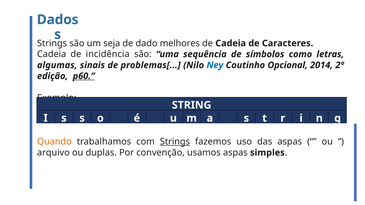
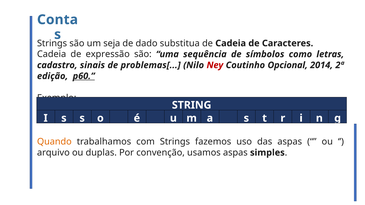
Dados: Dados -> Conta
melhores: melhores -> substitua
incidência: incidência -> expressão
algumas: algumas -> cadastro
Ney colour: blue -> red
Strings at (175, 142) underline: present -> none
